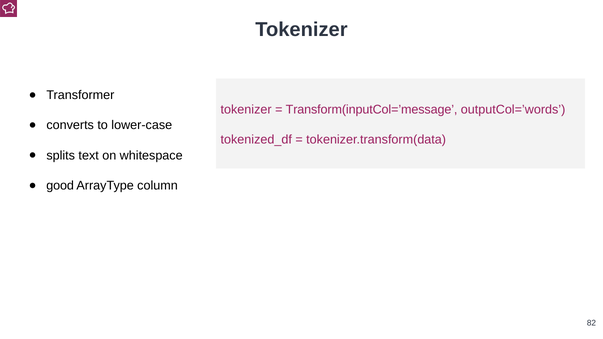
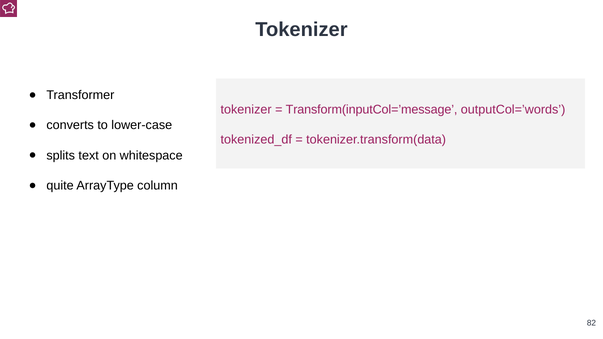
good: good -> quite
